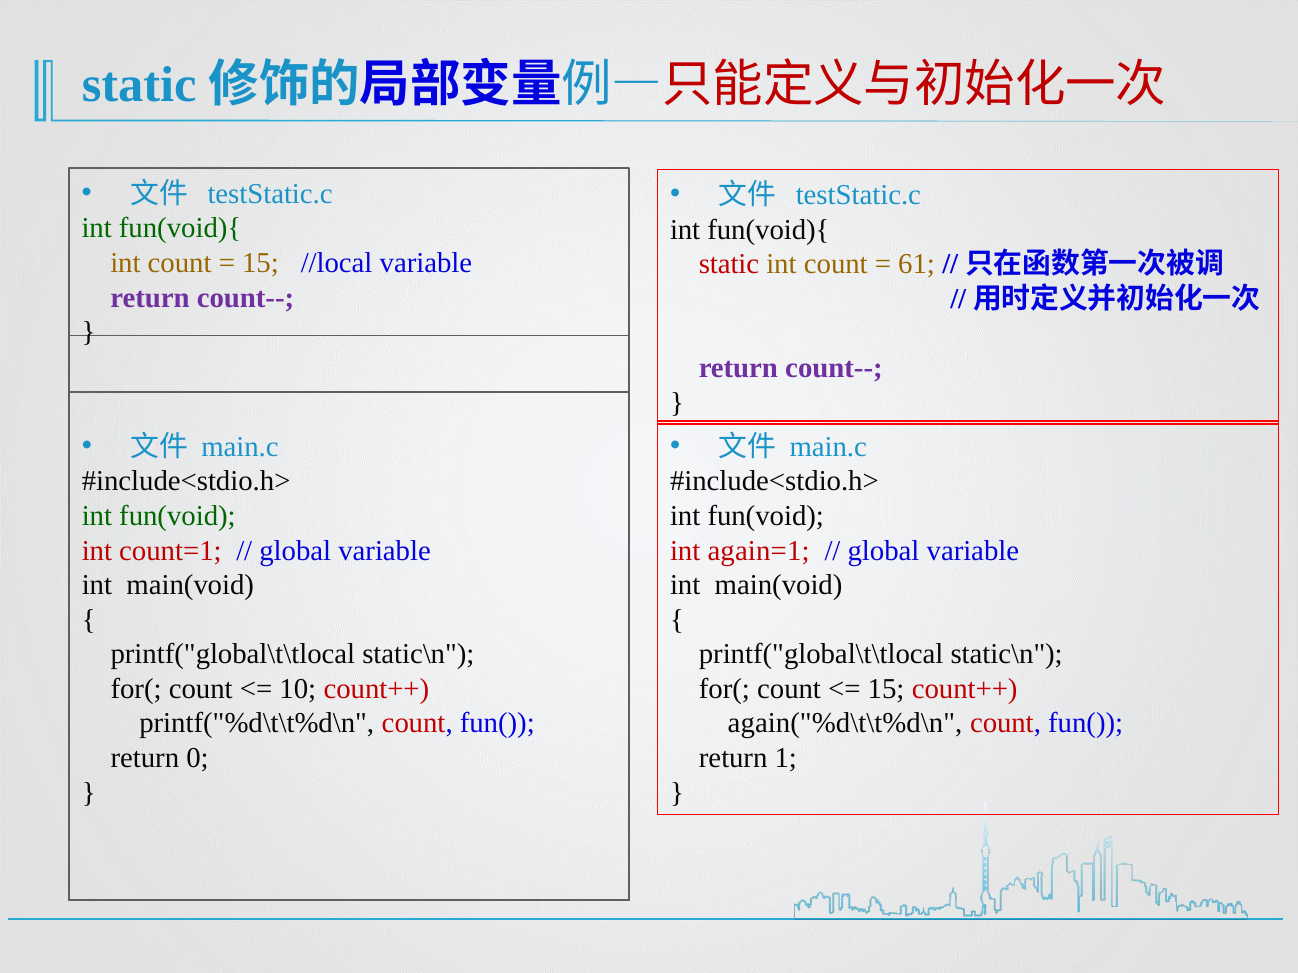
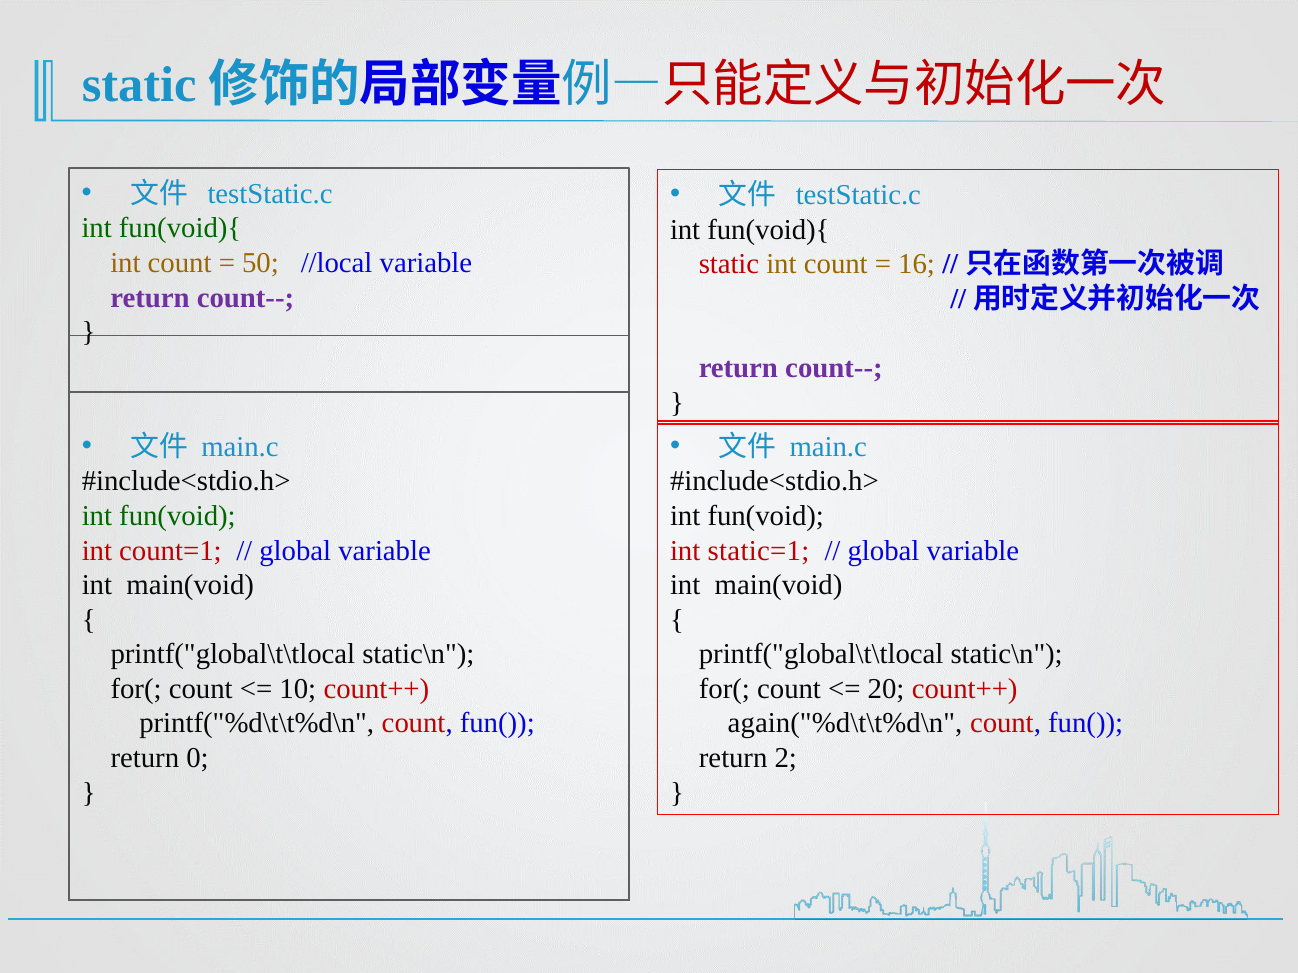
15 at (260, 263): 15 -> 50
61: 61 -> 16
again=1: again=1 -> static=1
15 at (886, 689): 15 -> 20
1: 1 -> 2
